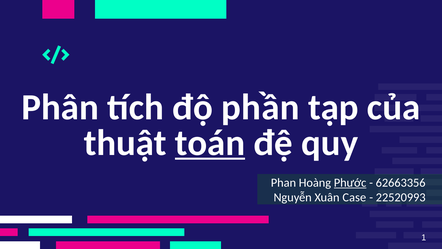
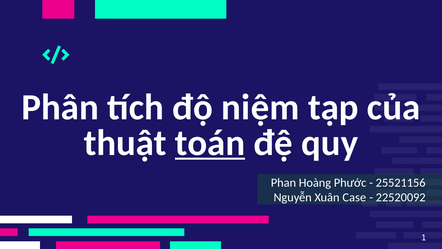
phần: phần -> niệm
Phước underline: present -> none
62663356: 62663356 -> 25521156
22520993: 22520993 -> 22520092
